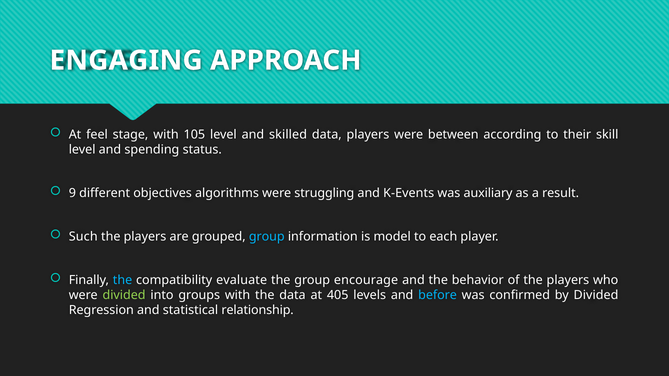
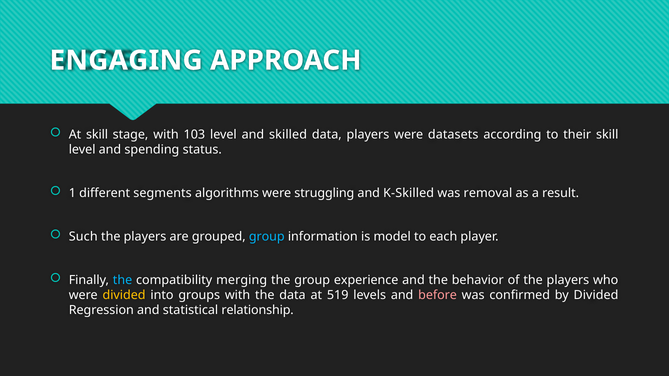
At feel: feel -> skill
105: 105 -> 103
between: between -> datasets
9: 9 -> 1
objectives: objectives -> segments
K-Events: K-Events -> K-Skilled
auxiliary: auxiliary -> removal
evaluate: evaluate -> merging
encourage: encourage -> experience
divided at (124, 295) colour: light green -> yellow
405: 405 -> 519
before colour: light blue -> pink
